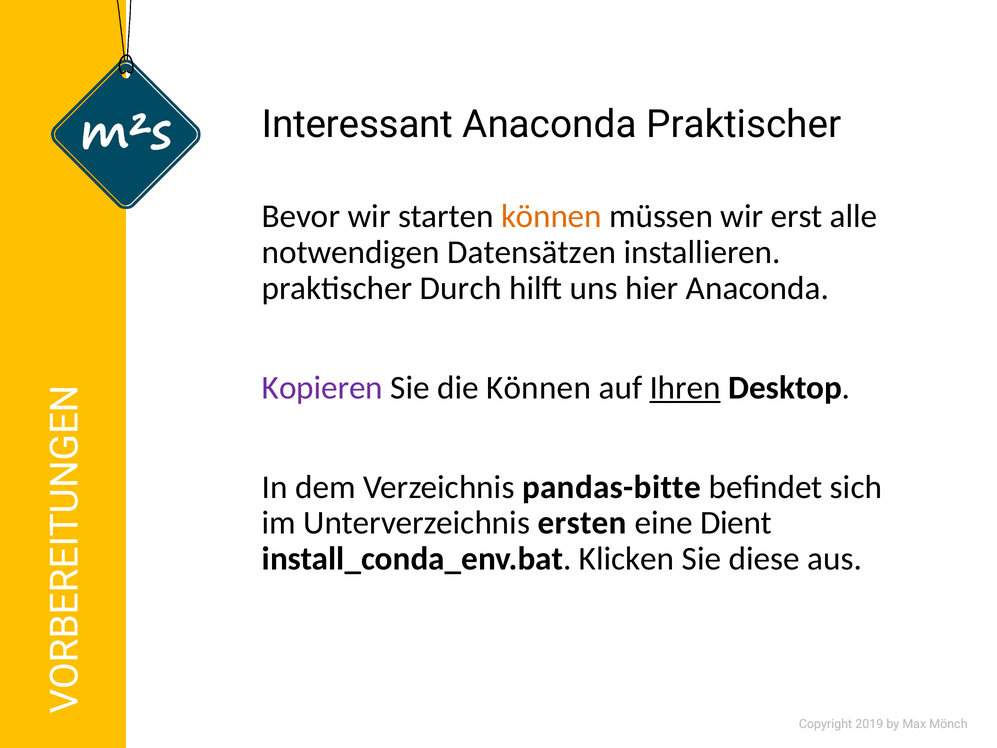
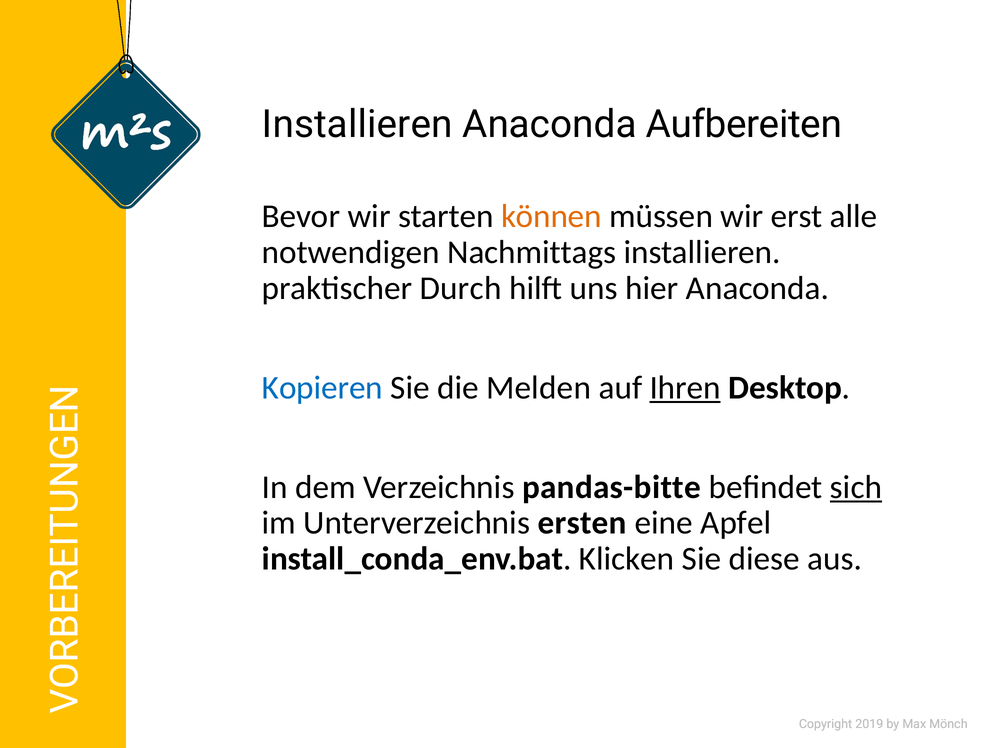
Interessant at (358, 125): Interessant -> Installieren
Anaconda Praktischer: Praktischer -> Aufbereiten
Datensätzen: Datensätzen -> Nachmittags
Kopieren colour: purple -> blue
die Können: Können -> Melden
sich underline: none -> present
Dient: Dient -> Apfel
